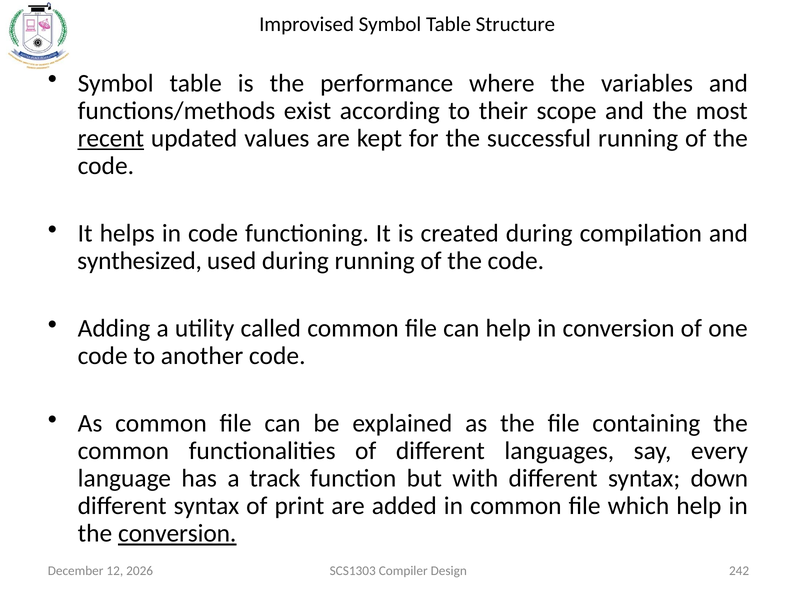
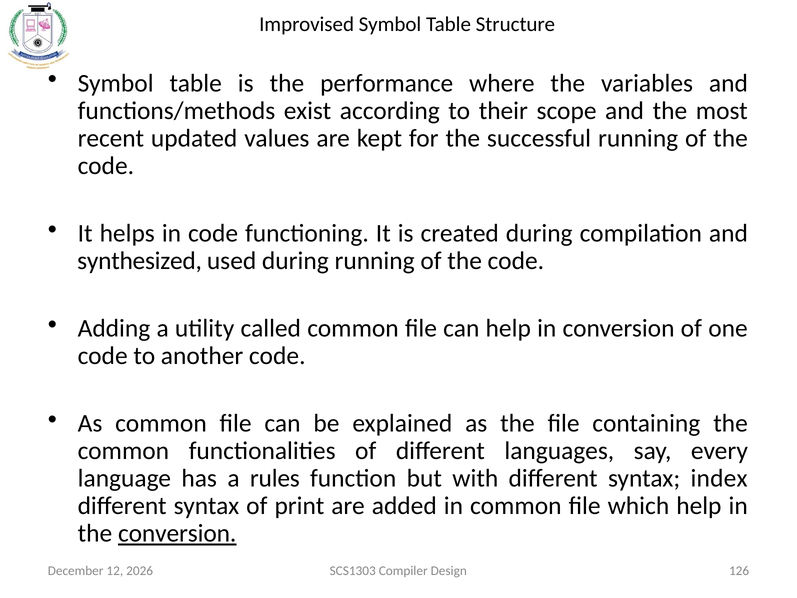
recent underline: present -> none
track: track -> rules
down: down -> index
242: 242 -> 126
